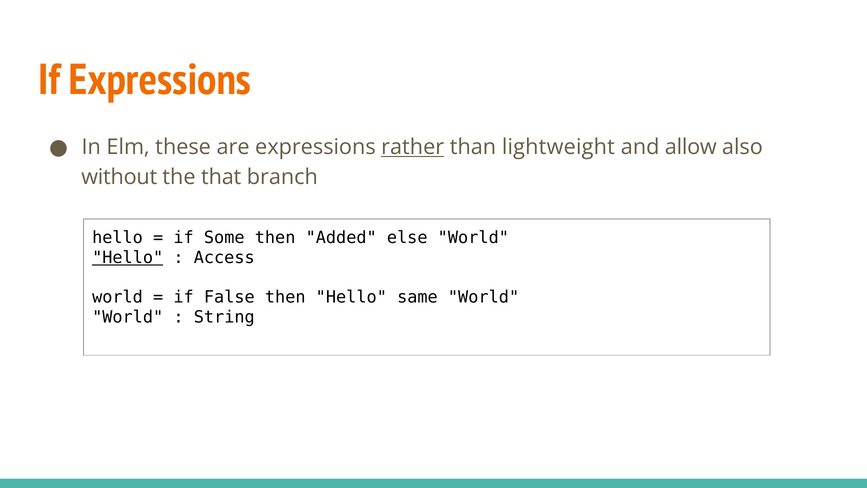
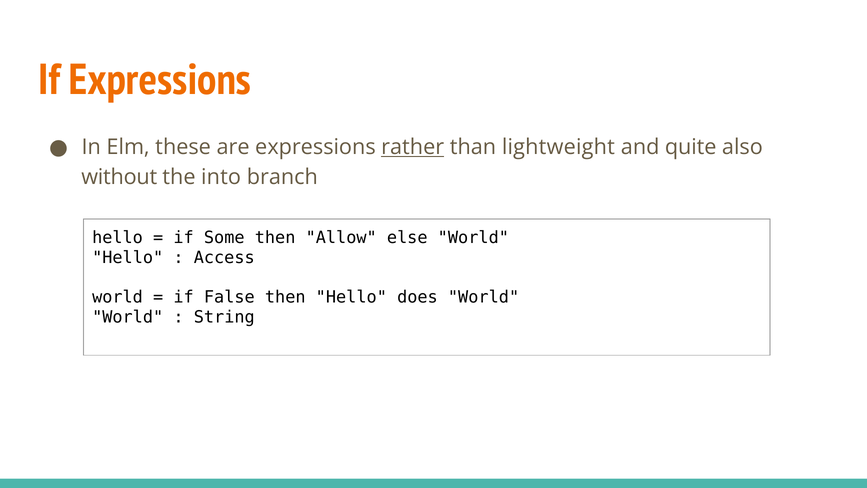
allow: allow -> quite
that: that -> into
Added: Added -> Allow
Hello at (128, 258) underline: present -> none
same: same -> does
